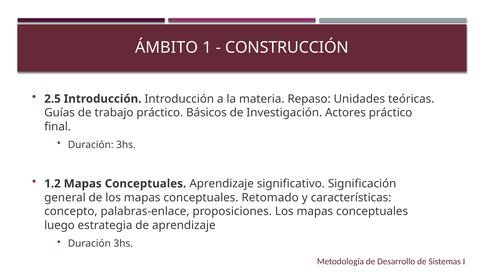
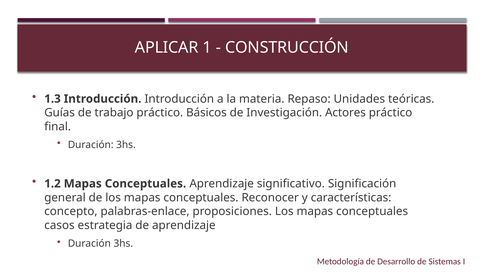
ÁMBITO: ÁMBITO -> APLICAR
2.5: 2.5 -> 1.3
Retomado: Retomado -> Reconocer
luego: luego -> casos
